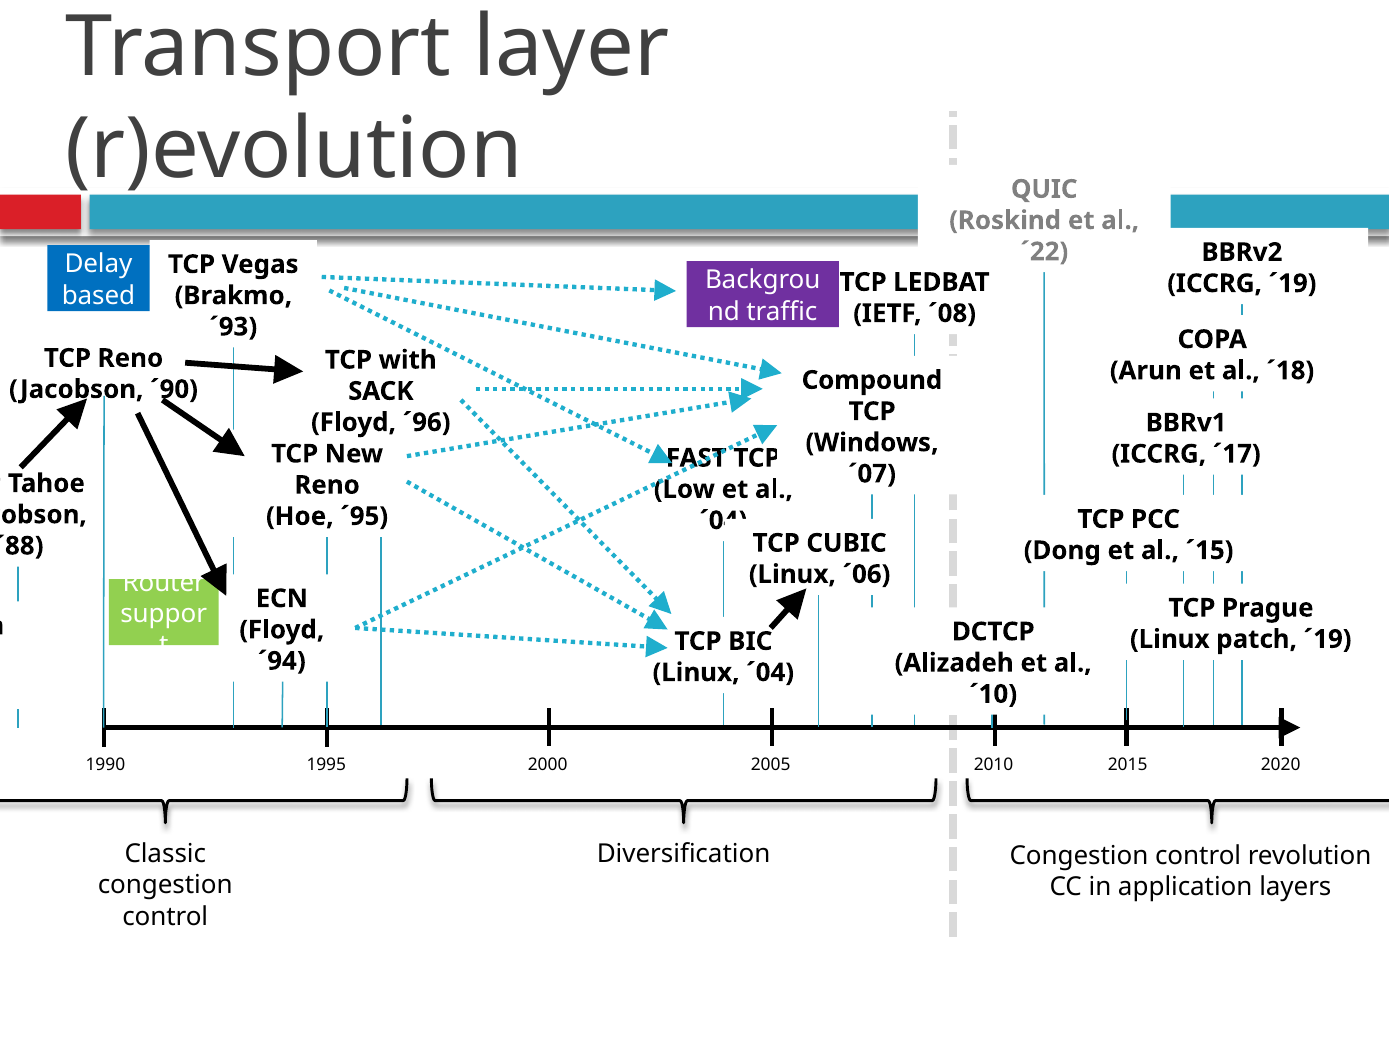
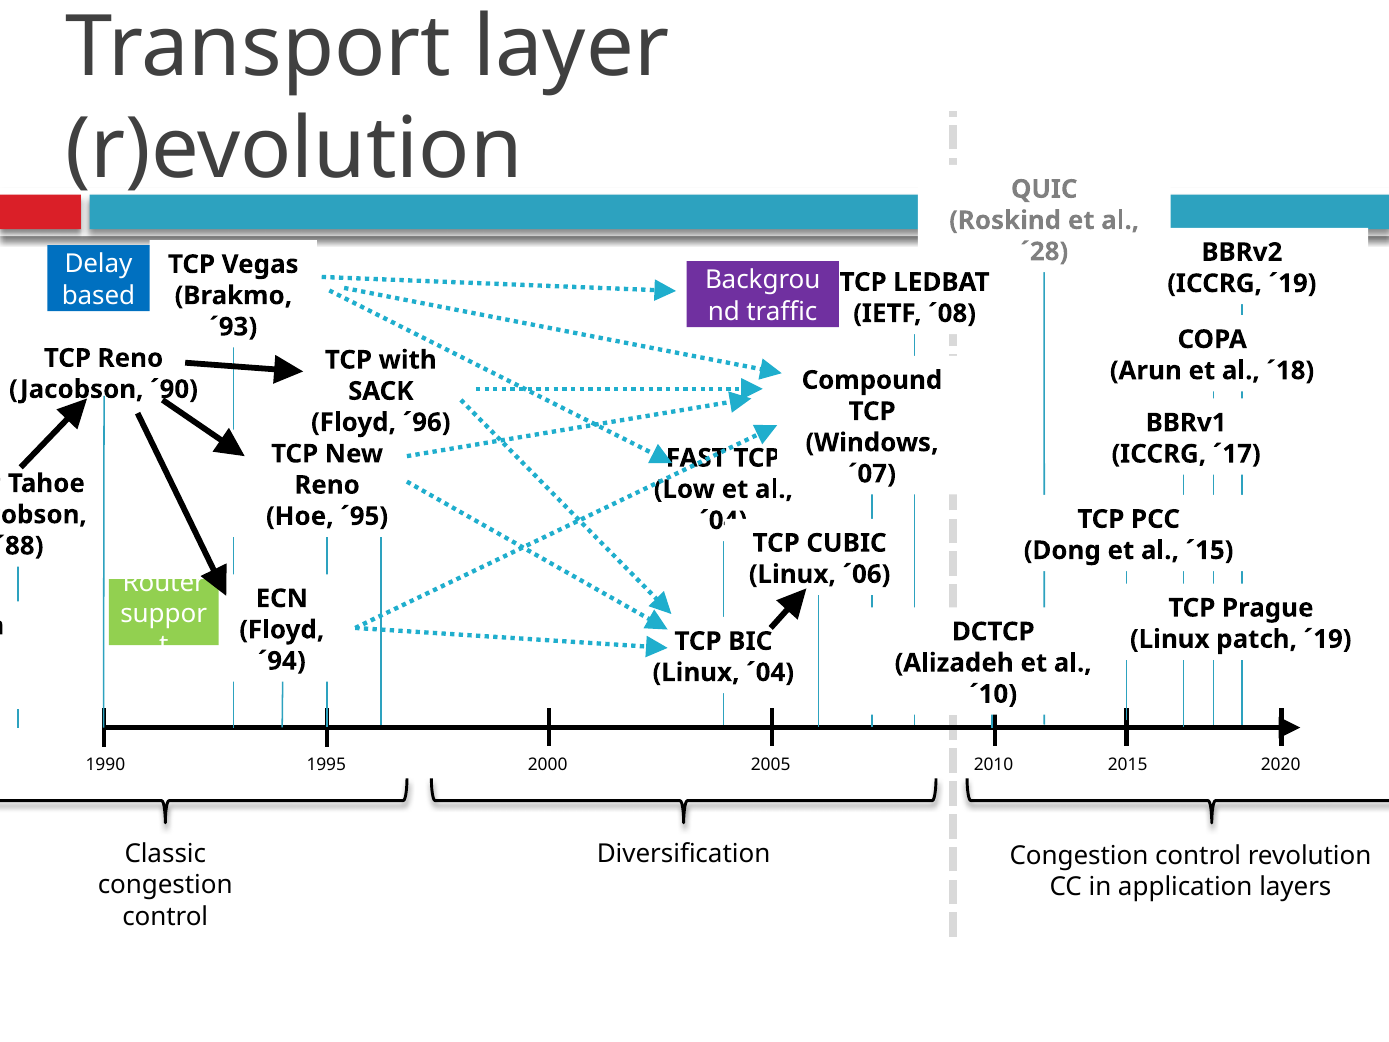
´22: ´22 -> ´28
